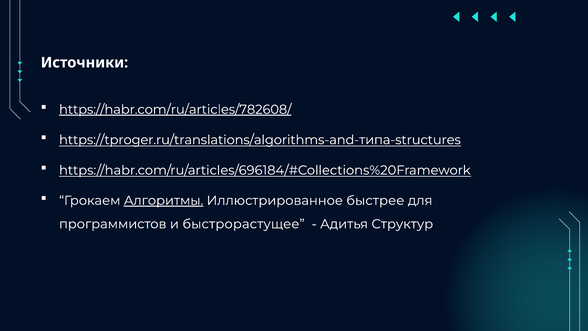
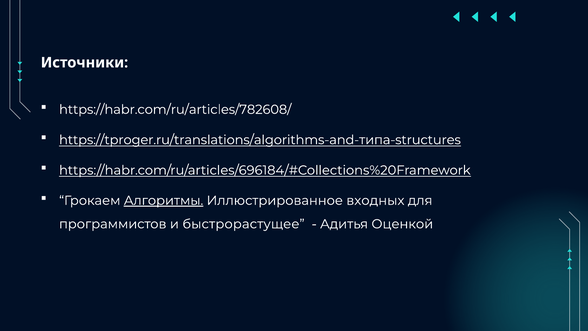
https://habr.com/ru/articles/782608/ underline: present -> none
быстрее: быстрее -> входных
Структур: Структур -> Оценкой
